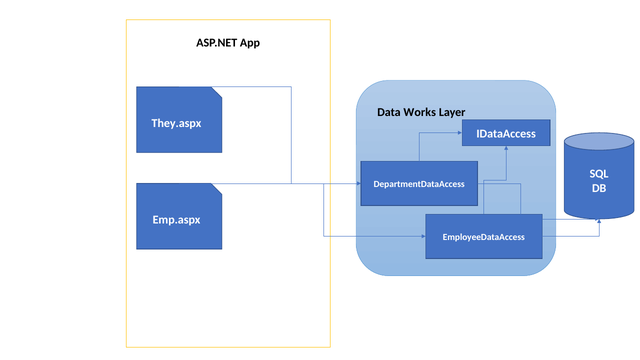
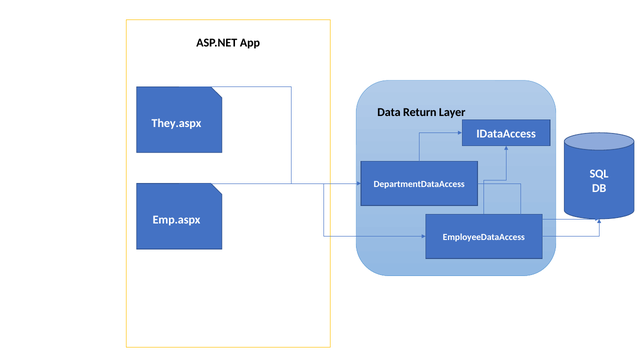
Works: Works -> Return
